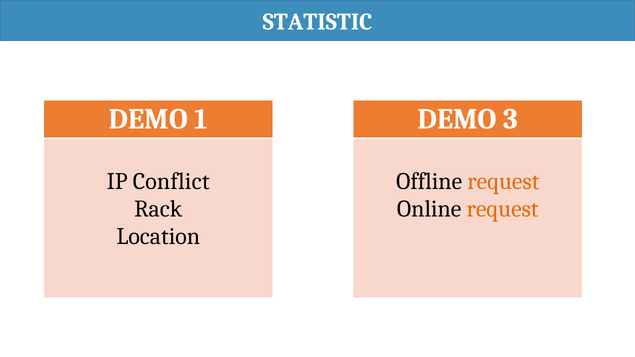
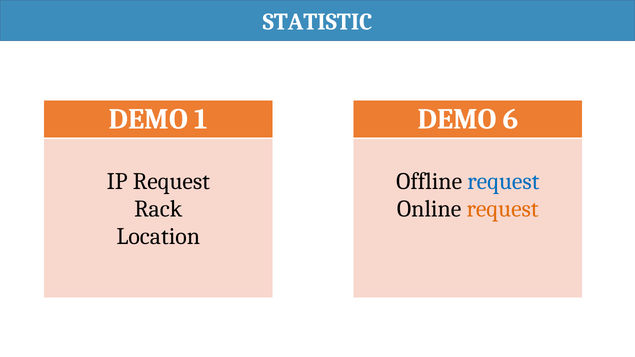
3: 3 -> 6
IP Conflict: Conflict -> Request
request at (503, 182) colour: orange -> blue
